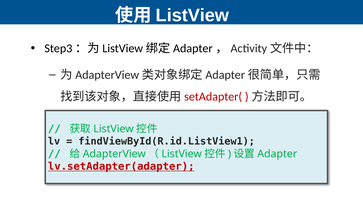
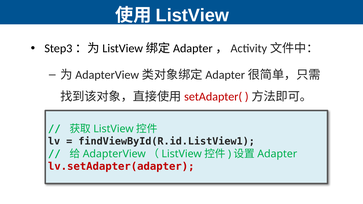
lv.setAdapter(adapter underline: present -> none
